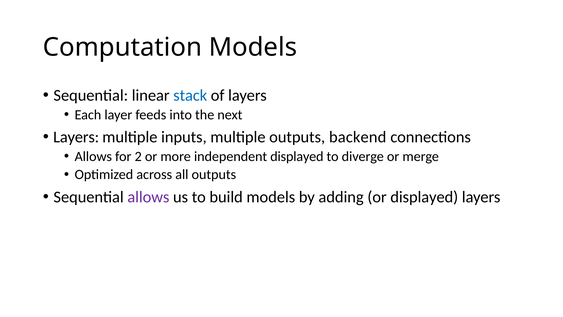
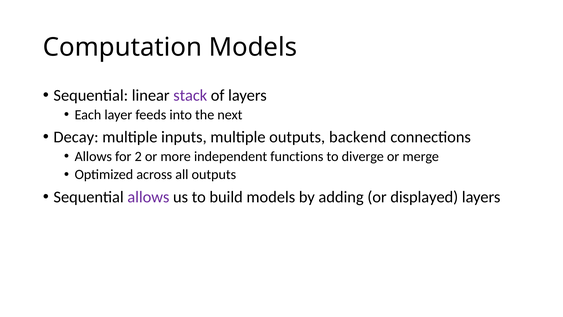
stack colour: blue -> purple
Layers at (76, 137): Layers -> Decay
independent displayed: displayed -> functions
